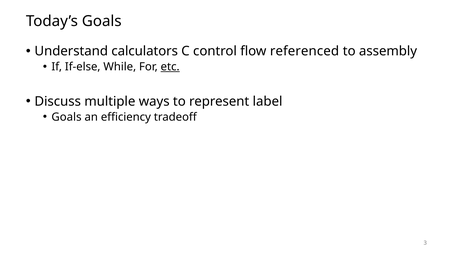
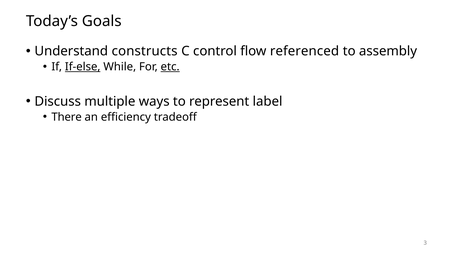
calculators: calculators -> constructs
If-else underline: none -> present
Goals at (67, 117): Goals -> There
